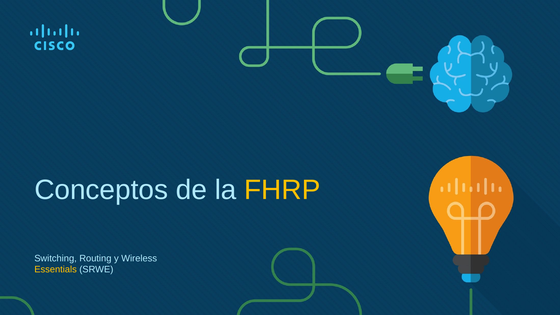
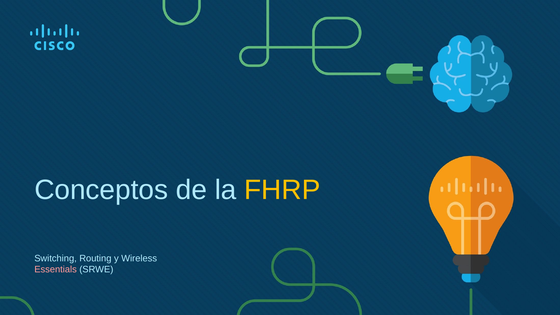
Essentials colour: yellow -> pink
